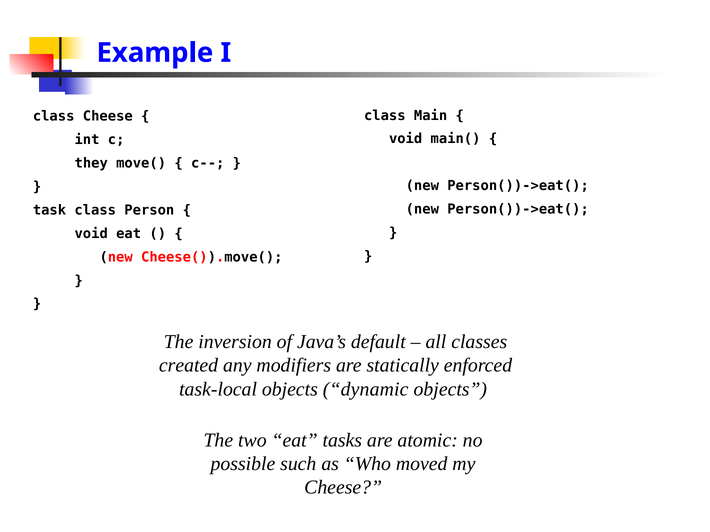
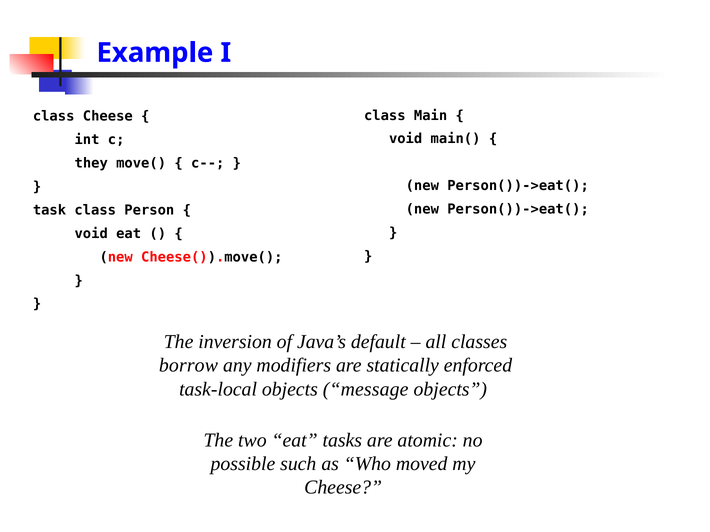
created: created -> borrow
dynamic: dynamic -> message
